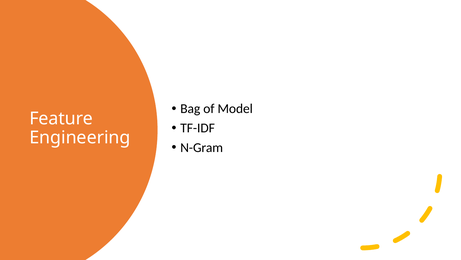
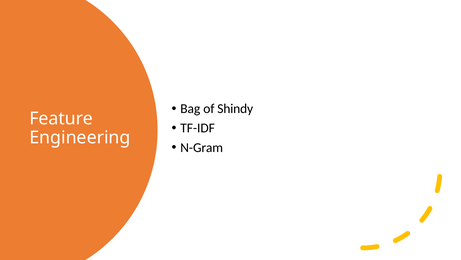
Model: Model -> Shindy
